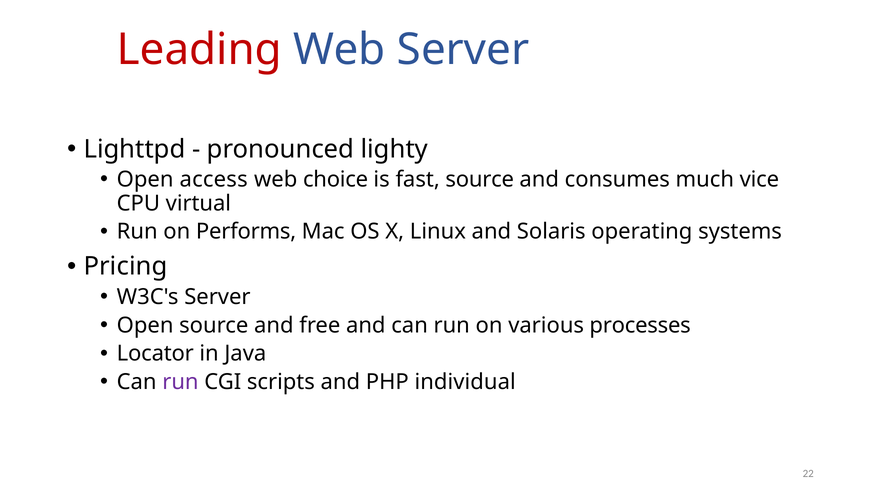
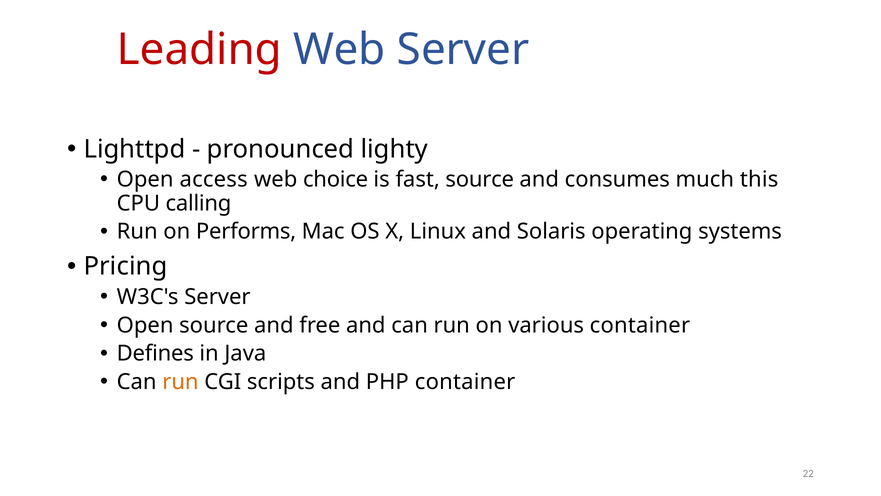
vice: vice -> this
virtual: virtual -> calling
various processes: processes -> container
Locator: Locator -> Defines
run at (180, 382) colour: purple -> orange
PHP individual: individual -> container
